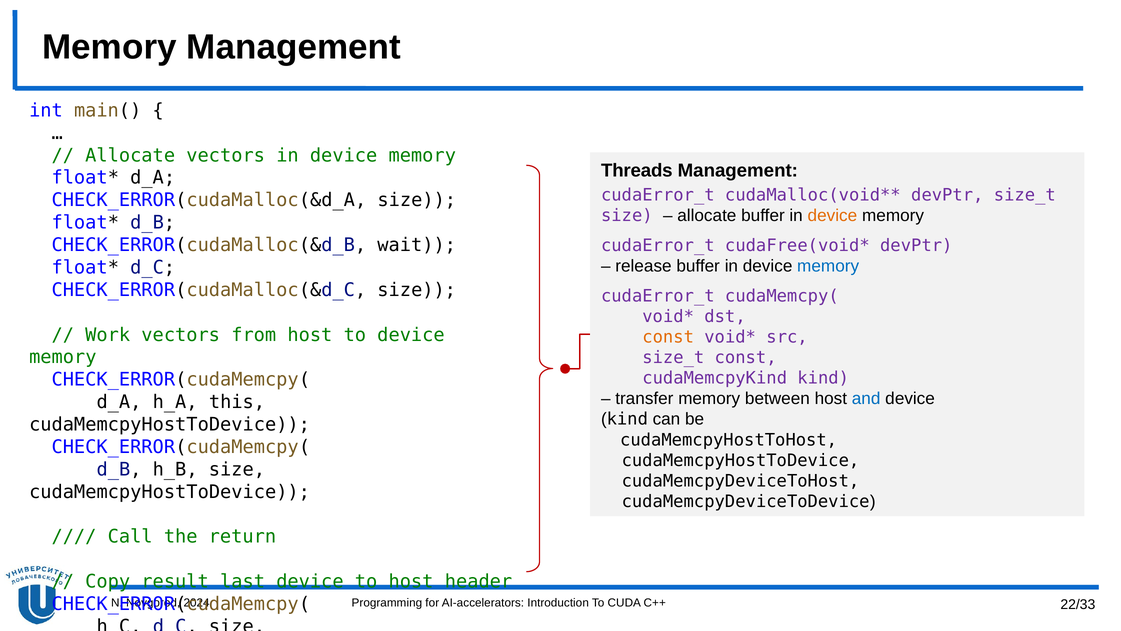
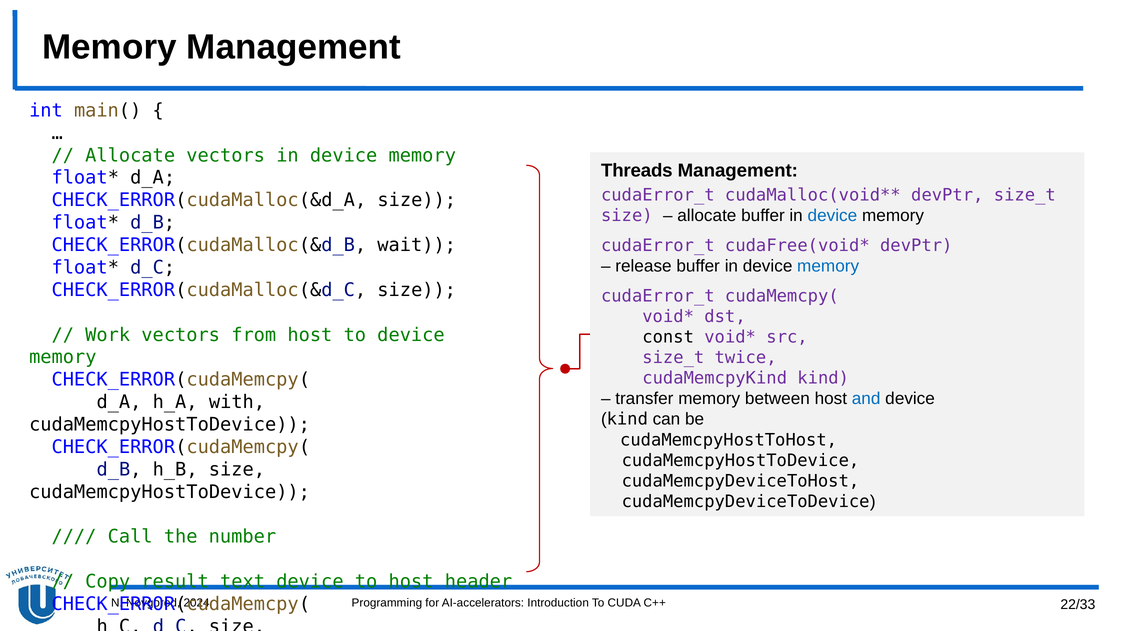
device at (832, 215) colour: orange -> blue
const at (668, 337) colour: orange -> black
size_t const: const -> twice
this: this -> with
return: return -> number
last: last -> text
